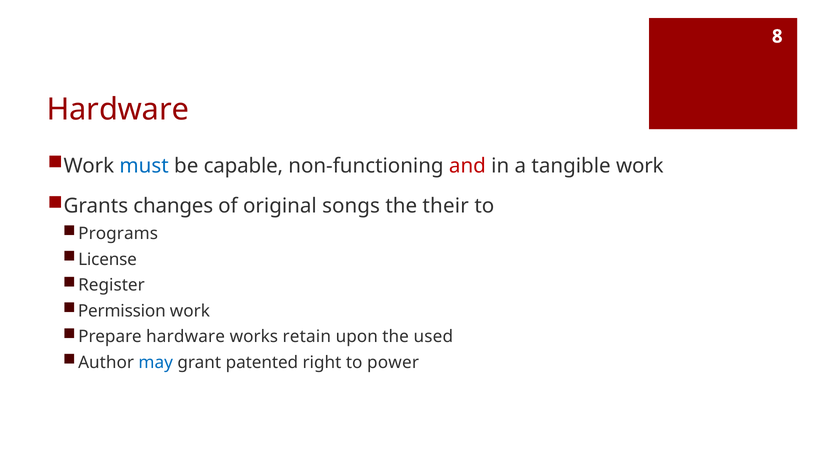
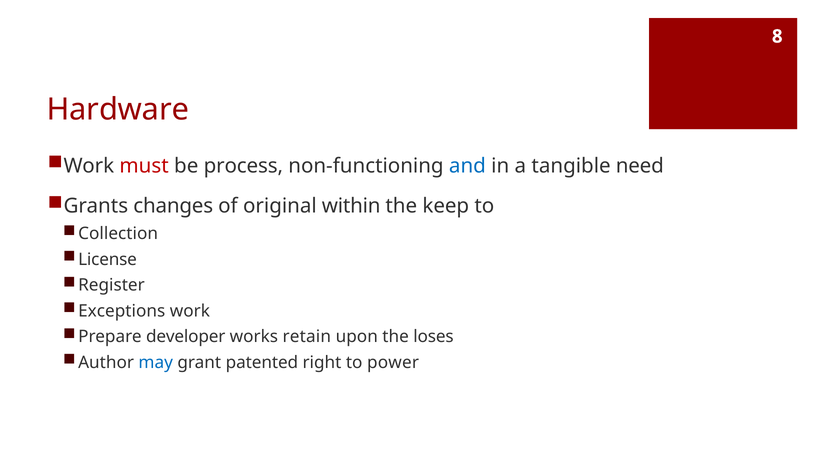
must colour: blue -> red
capable: capable -> process
and colour: red -> blue
tangible work: work -> need
songs: songs -> within
their: their -> keep
Programs: Programs -> Collection
Permission: Permission -> Exceptions
Prepare hardware: hardware -> developer
used: used -> loses
